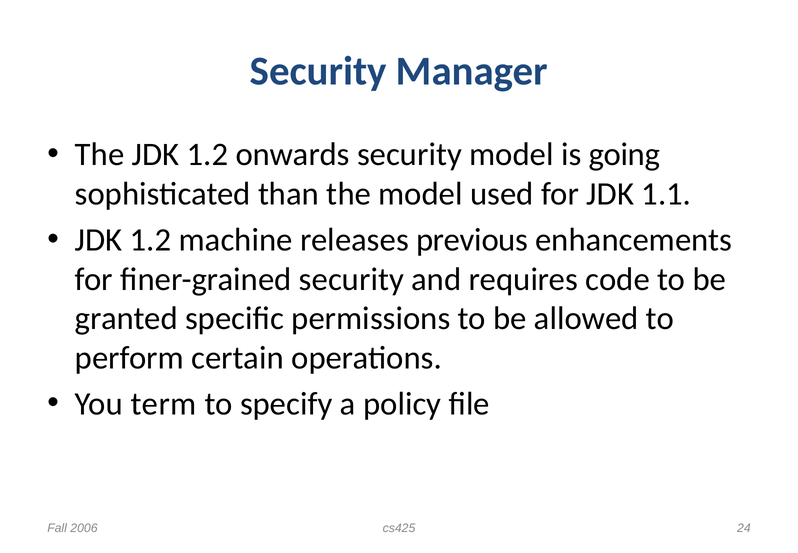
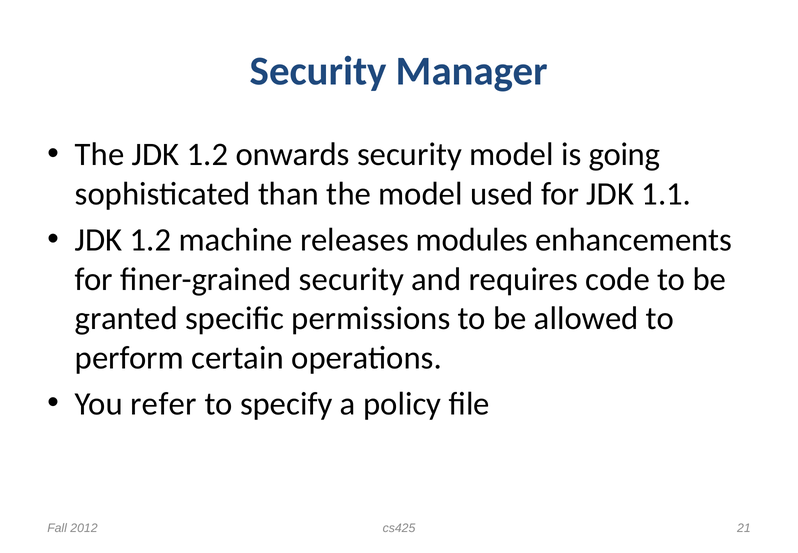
previous: previous -> modules
term: term -> refer
2006: 2006 -> 2012
24: 24 -> 21
